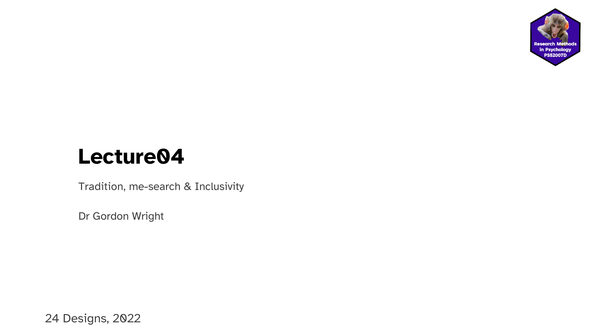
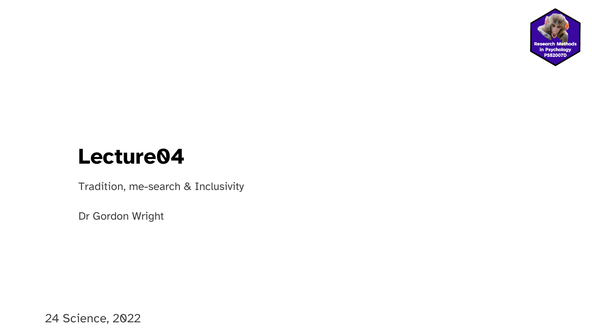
Designs: Designs -> Science
